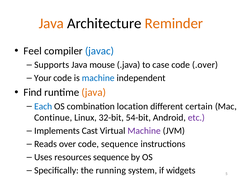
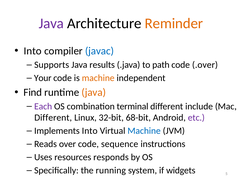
Java at (51, 23) colour: orange -> purple
Feel at (33, 51): Feel -> Into
mouse: mouse -> results
case: case -> path
machine at (98, 78) colour: blue -> orange
Each colour: blue -> purple
location: location -> terminal
certain: certain -> include
Continue at (53, 117): Continue -> Different
54-bit: 54-bit -> 68-bit
Implements Cast: Cast -> Into
Machine at (144, 130) colour: purple -> blue
resources sequence: sequence -> responds
